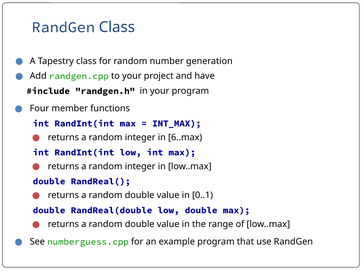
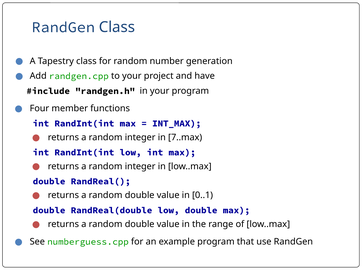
6..max: 6..max -> 7..max
